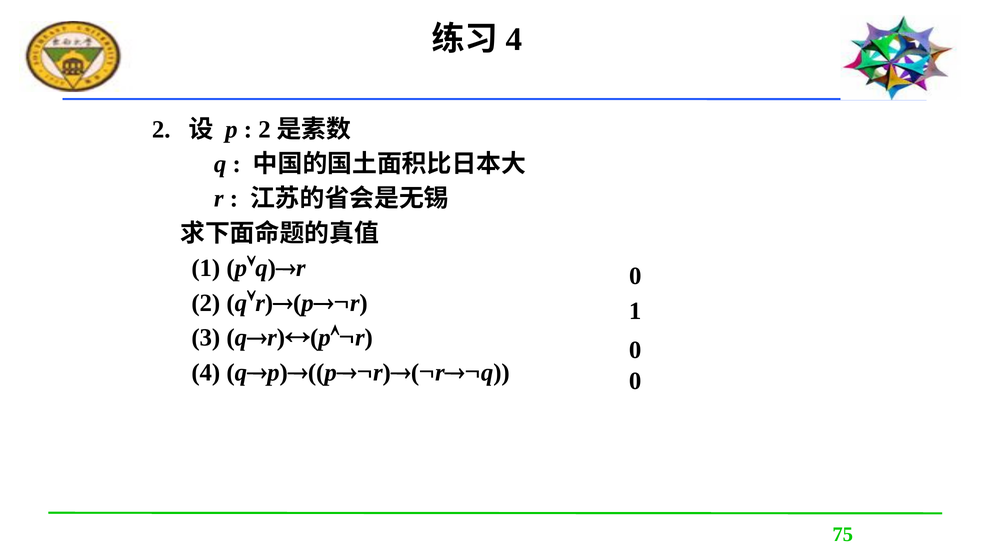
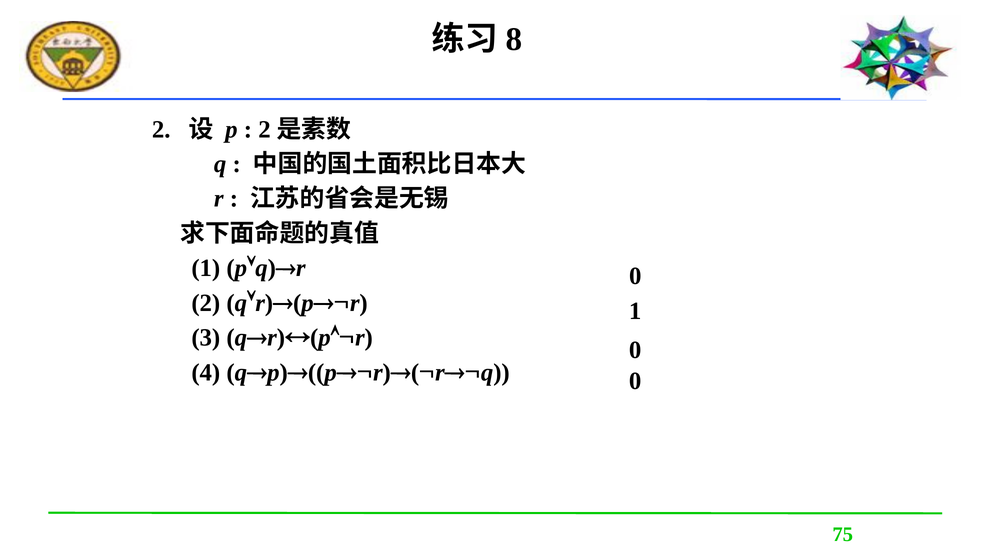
4 at (514, 39): 4 -> 8
